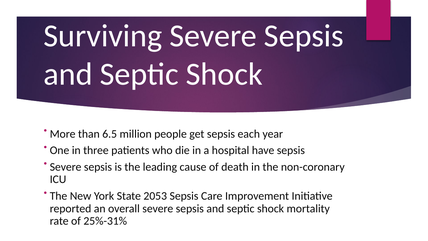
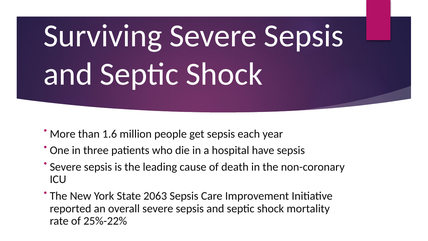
6.5: 6.5 -> 1.6
2053: 2053 -> 2063
25%-31%: 25%-31% -> 25%-22%
